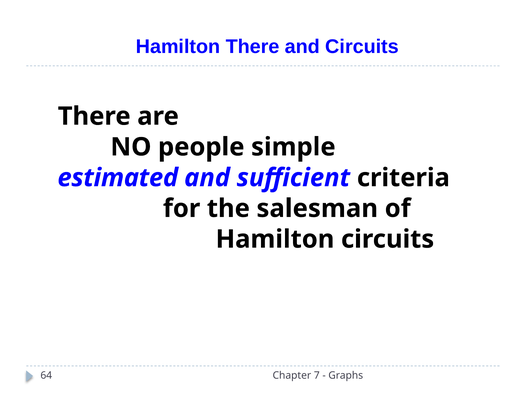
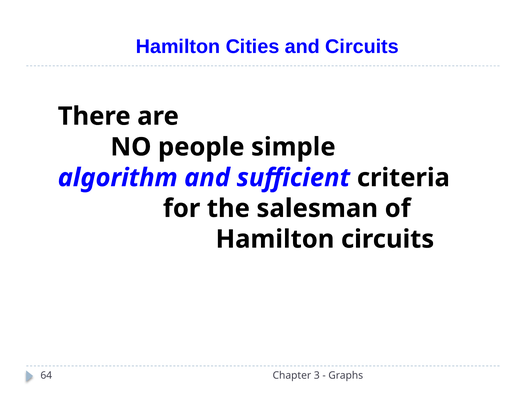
Hamilton There: There -> Cities
estimated: estimated -> algorithm
7: 7 -> 3
